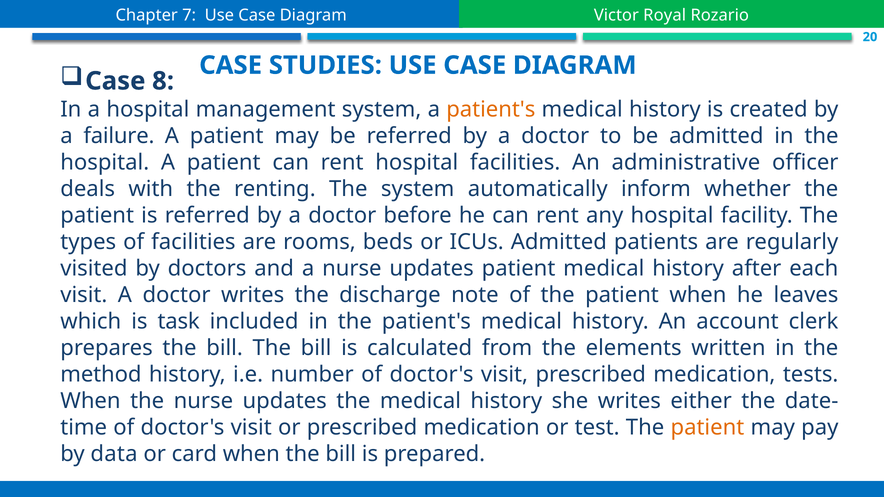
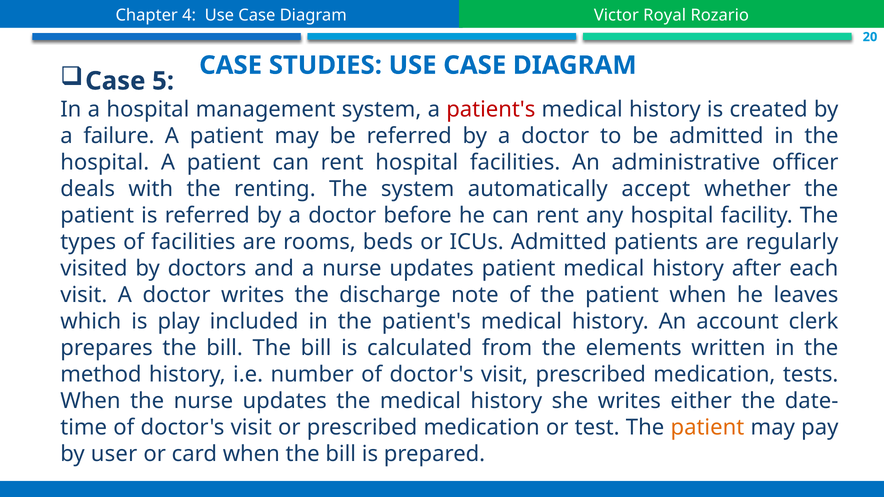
7: 7 -> 4
8: 8 -> 5
patient's at (491, 109) colour: orange -> red
inform: inform -> accept
task: task -> play
data: data -> user
